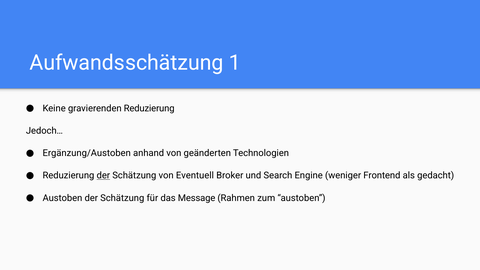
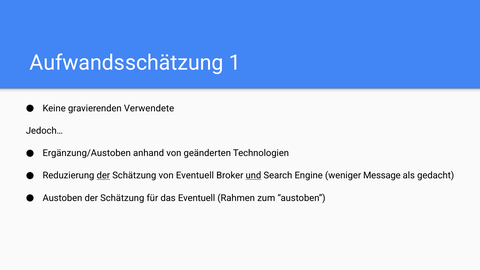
gravierenden Reduzierung: Reduzierung -> Verwendete
und underline: none -> present
Frontend: Frontend -> Message
das Message: Message -> Eventuell
